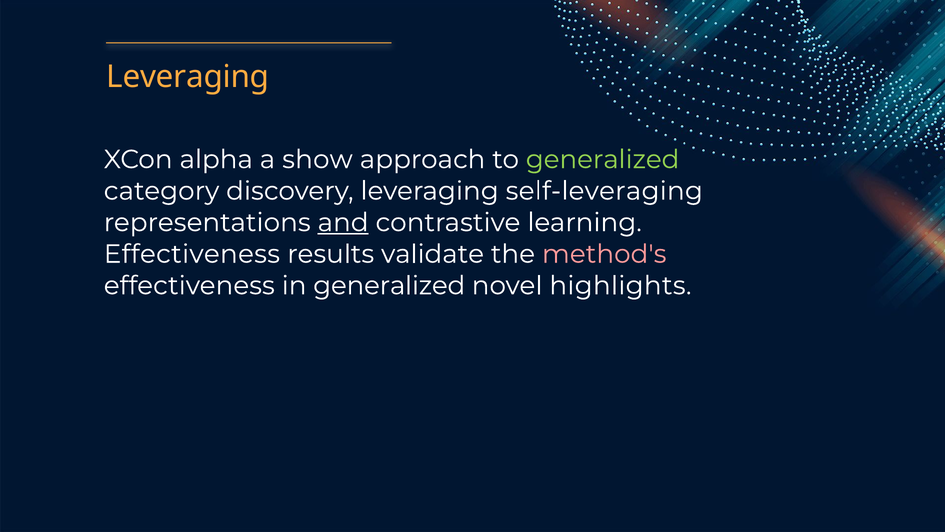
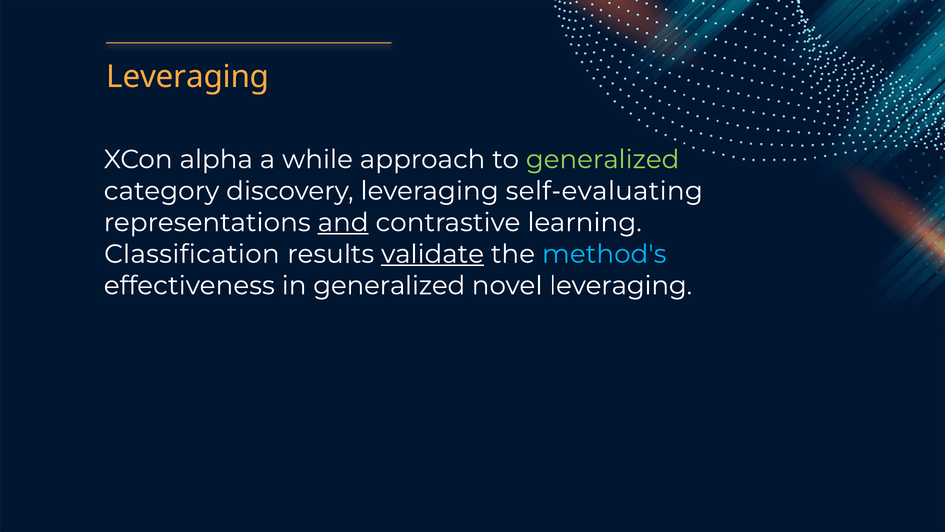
show: show -> while
self-leveraging: self-leveraging -> self-evaluating
Effectiveness at (192, 254): Effectiveness -> Classification
validate underline: none -> present
method's colour: pink -> light blue
novel highlights: highlights -> leveraging
